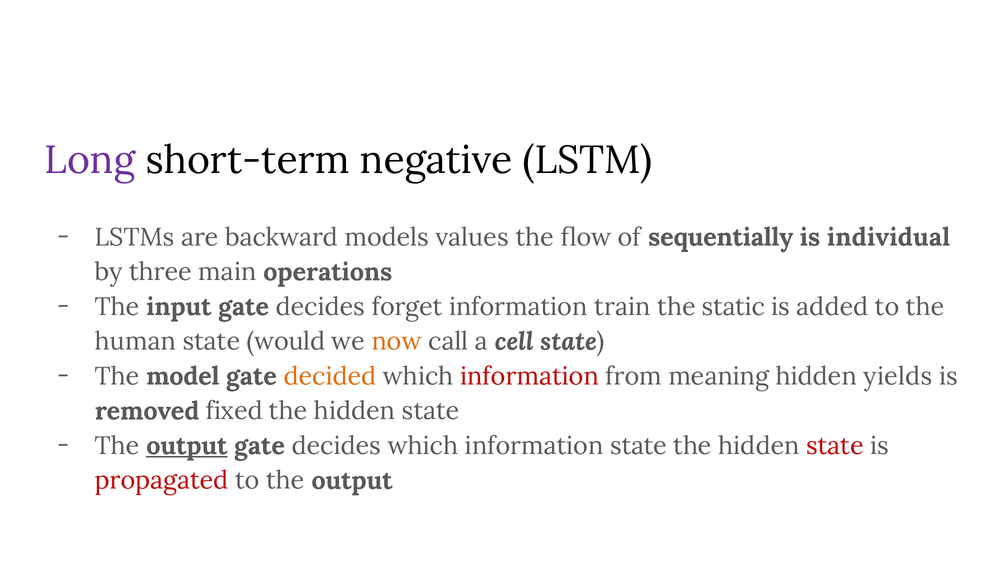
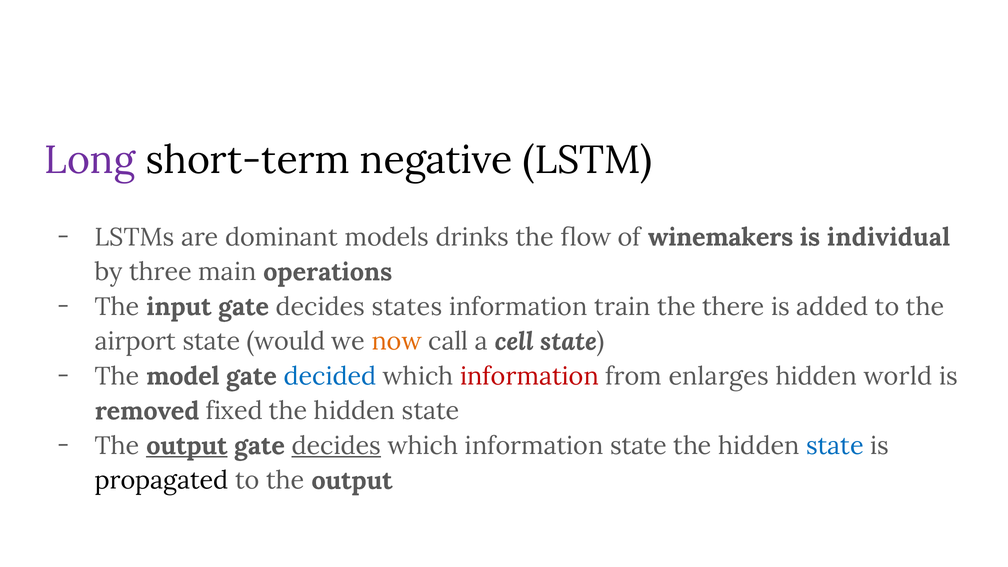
backward: backward -> dominant
values: values -> drinks
sequentially: sequentially -> winemakers
forget: forget -> states
static: static -> there
human: human -> airport
decided colour: orange -> blue
meaning: meaning -> enlarges
yields: yields -> world
decides at (336, 446) underline: none -> present
state at (835, 446) colour: red -> blue
propagated colour: red -> black
